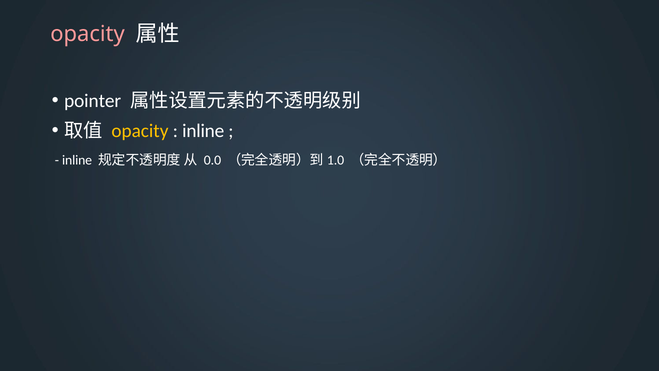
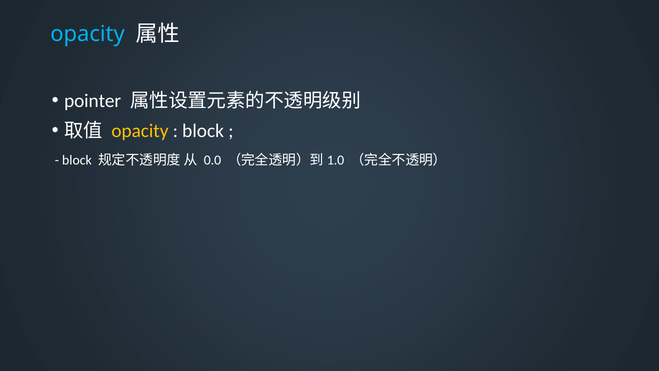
opacity at (87, 34) colour: pink -> light blue
inline at (203, 131): inline -> block
inline at (77, 160): inline -> block
